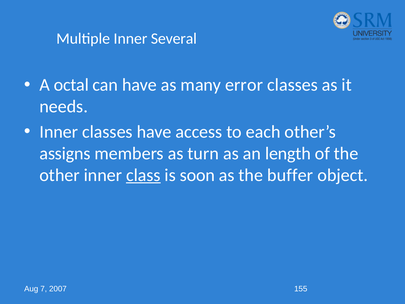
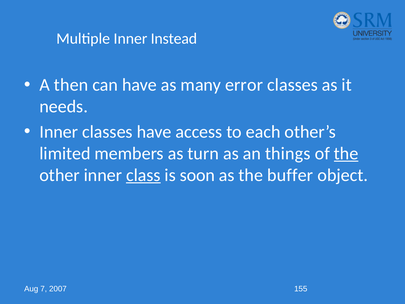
Several: Several -> Instead
octal: octal -> then
assigns: assigns -> limited
length: length -> things
the at (346, 153) underline: none -> present
